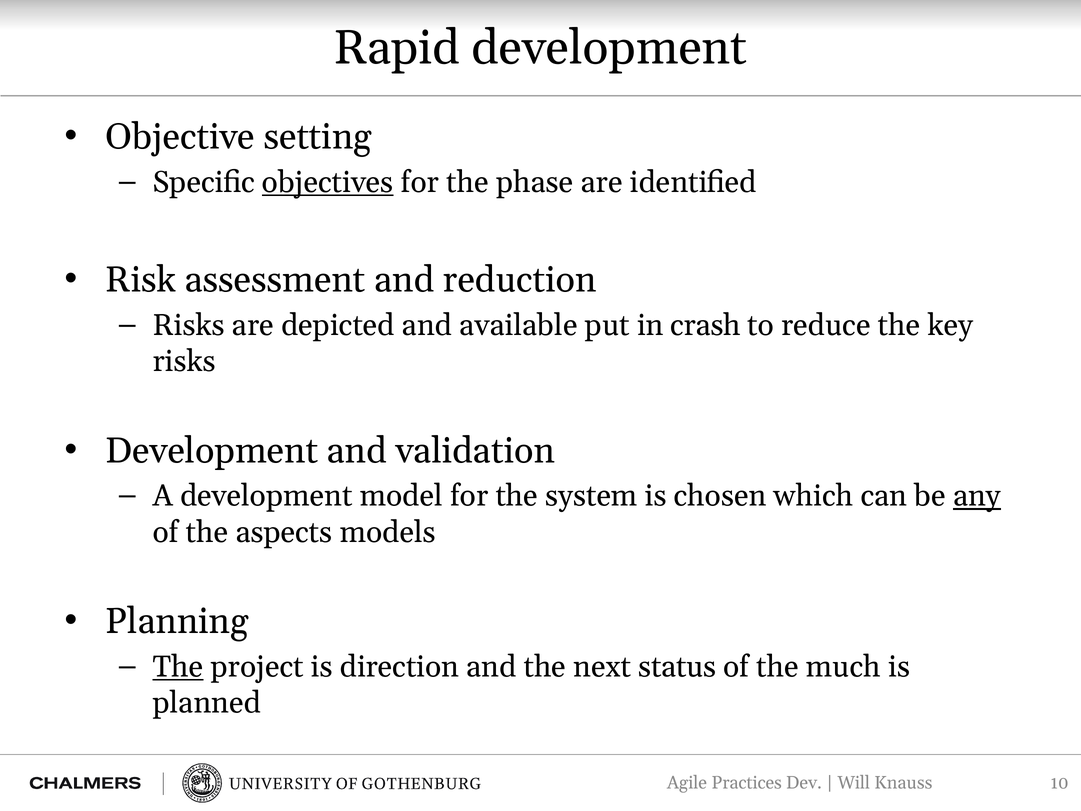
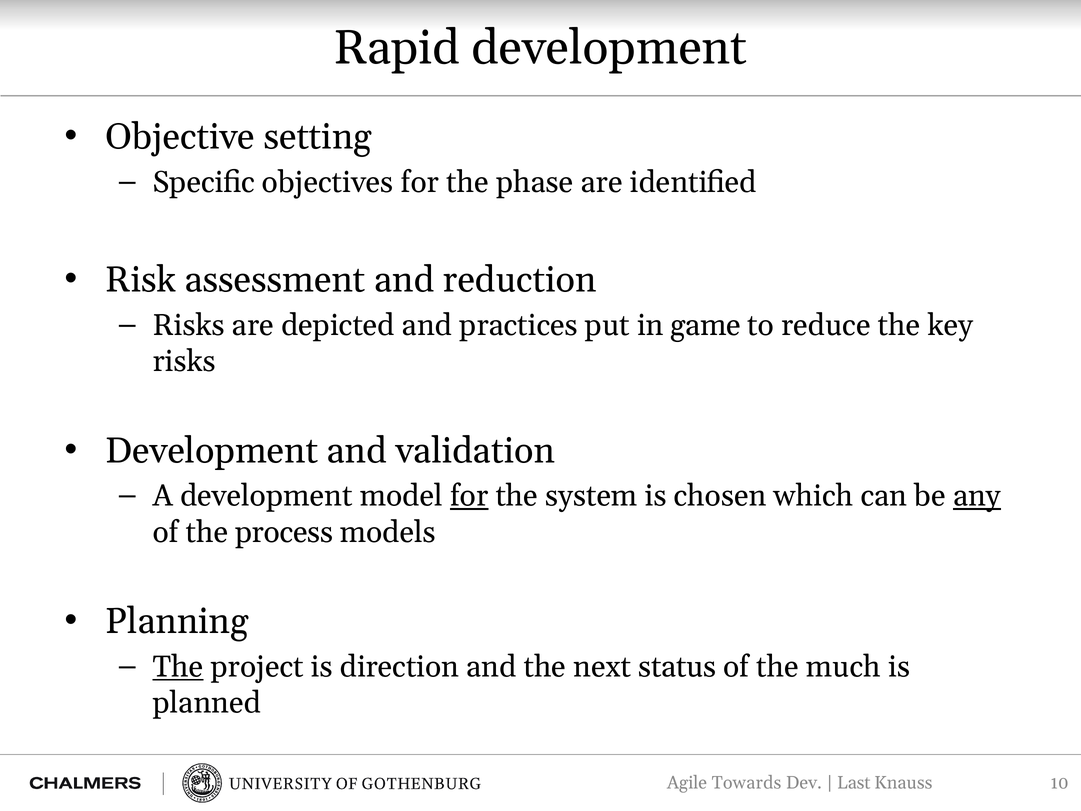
objectives underline: present -> none
available: available -> practices
crash: crash -> game
for at (469, 496) underline: none -> present
aspects: aspects -> process
Practices: Practices -> Towards
Will: Will -> Last
